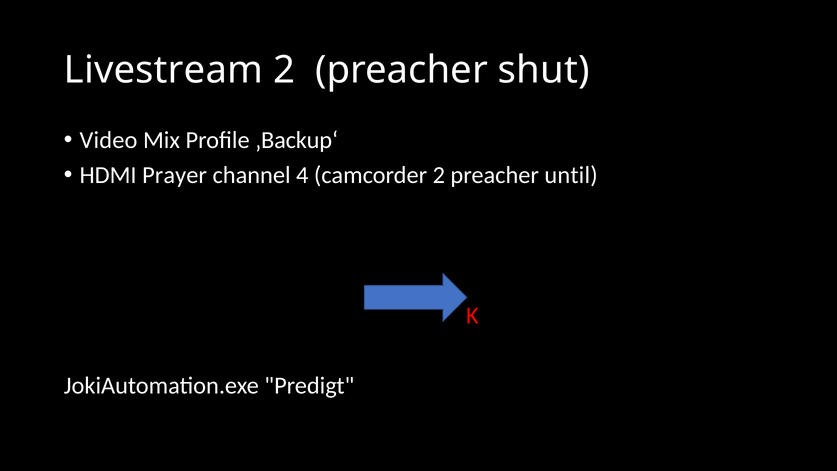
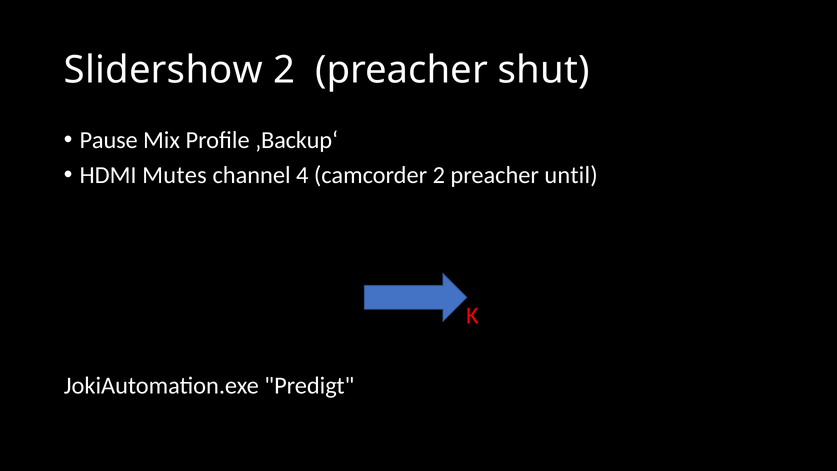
Livestream: Livestream -> Slidershow
Video: Video -> Pause
Prayer: Prayer -> Mutes
